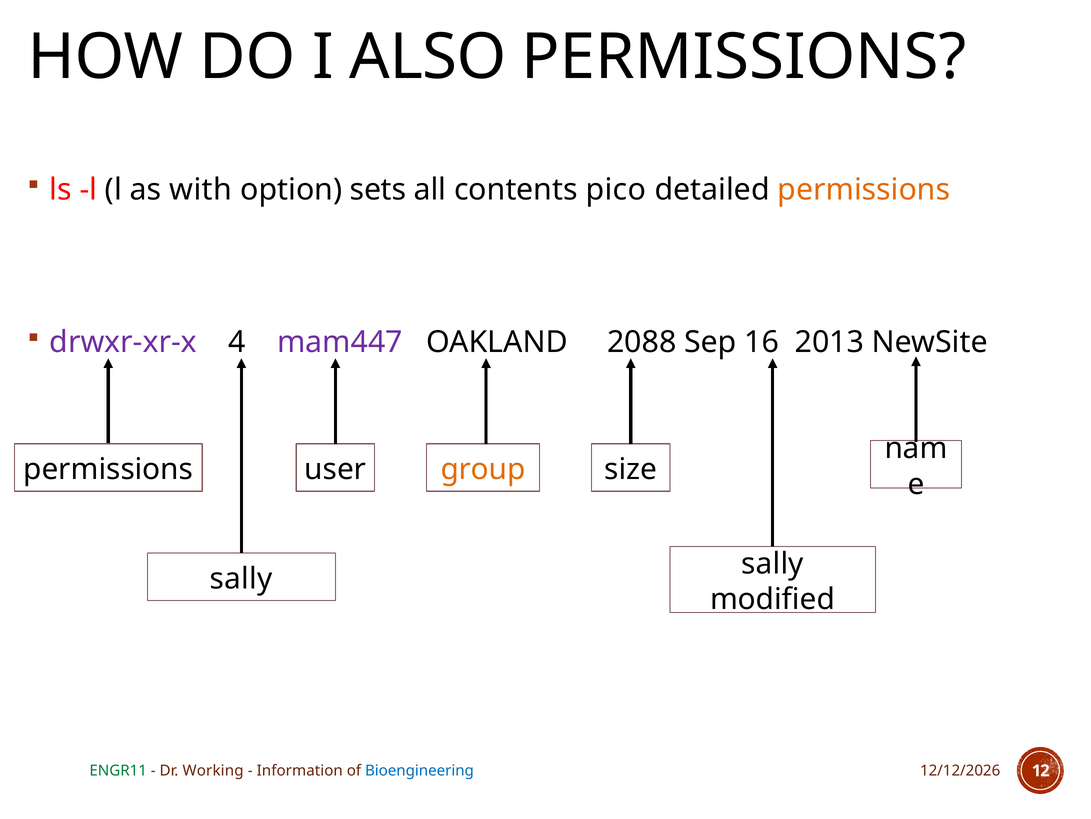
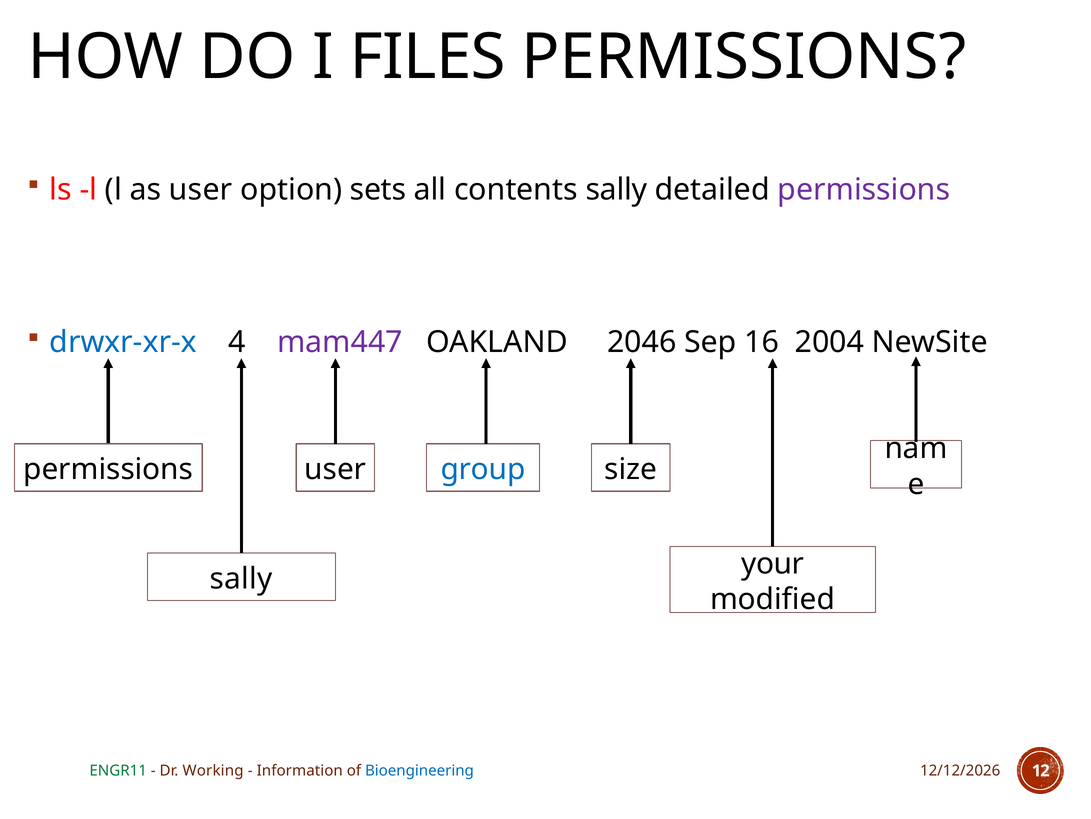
ALSO: ALSO -> FILES
as with: with -> user
contents pico: pico -> sally
permissions at (864, 189) colour: orange -> purple
drwxr-xr-x colour: purple -> blue
2088: 2088 -> 2046
2013: 2013 -> 2004
group colour: orange -> blue
sally at (772, 563): sally -> your
